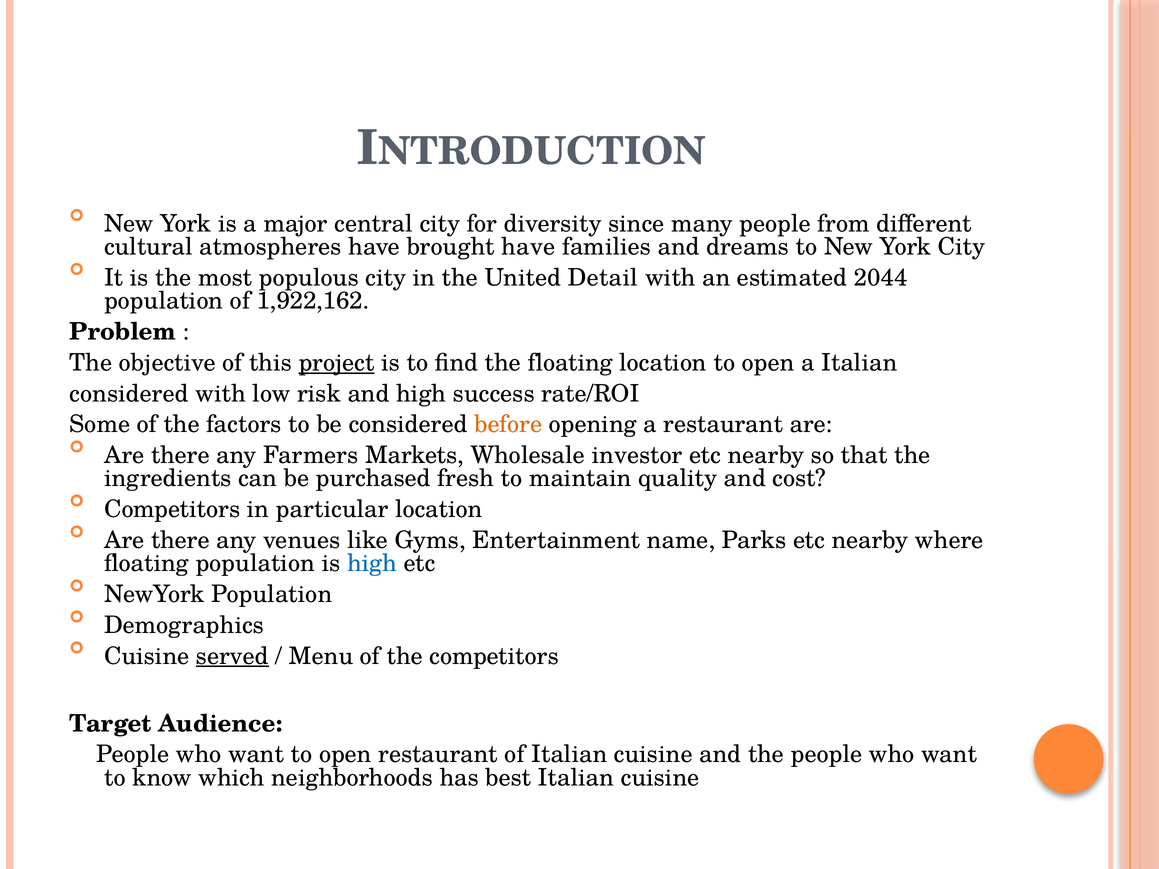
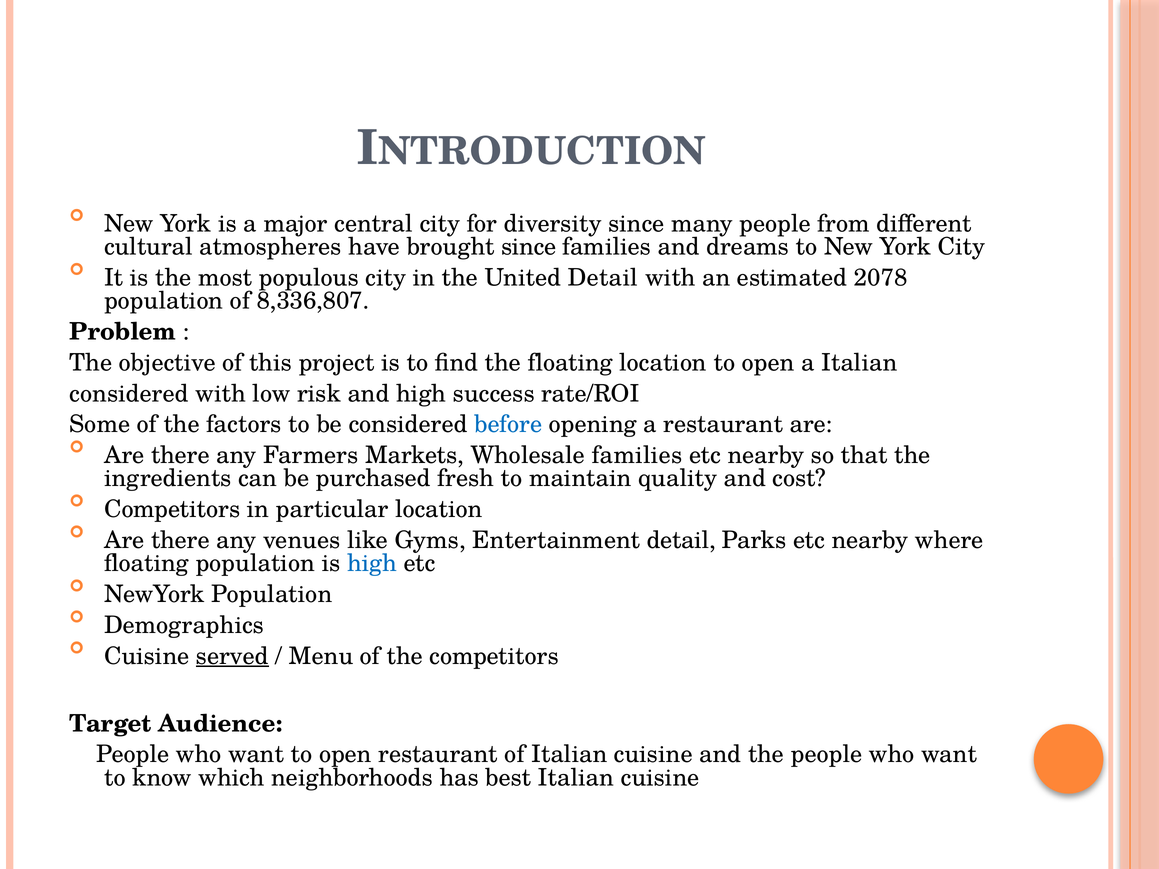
brought have: have -> since
2044: 2044 -> 2078
1,922,162: 1,922,162 -> 8,336,807
project underline: present -> none
before colour: orange -> blue
Wholesale investor: investor -> families
Entertainment name: name -> detail
